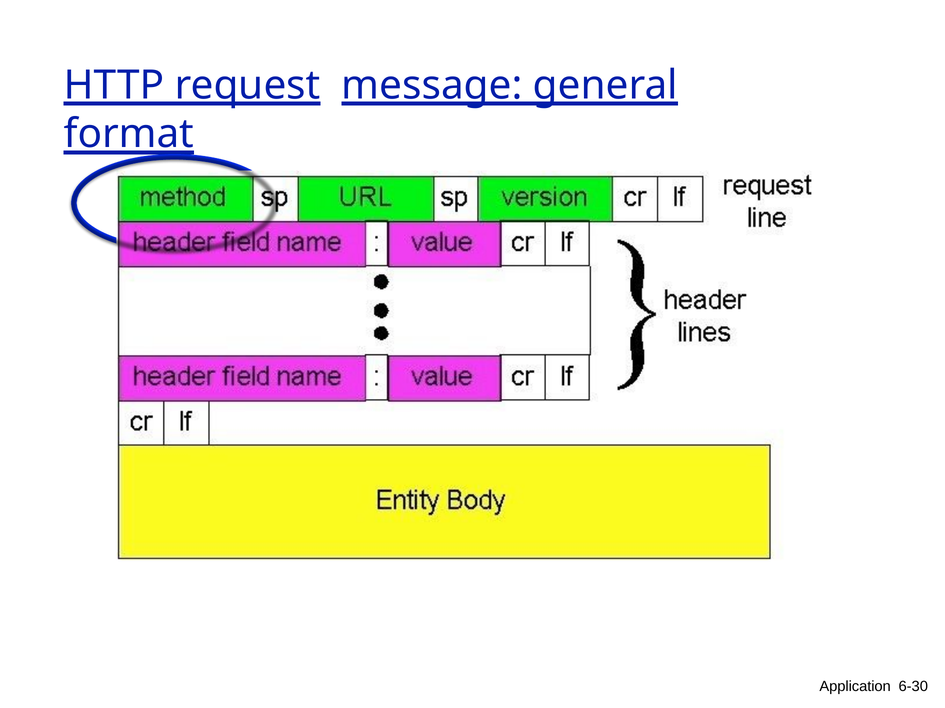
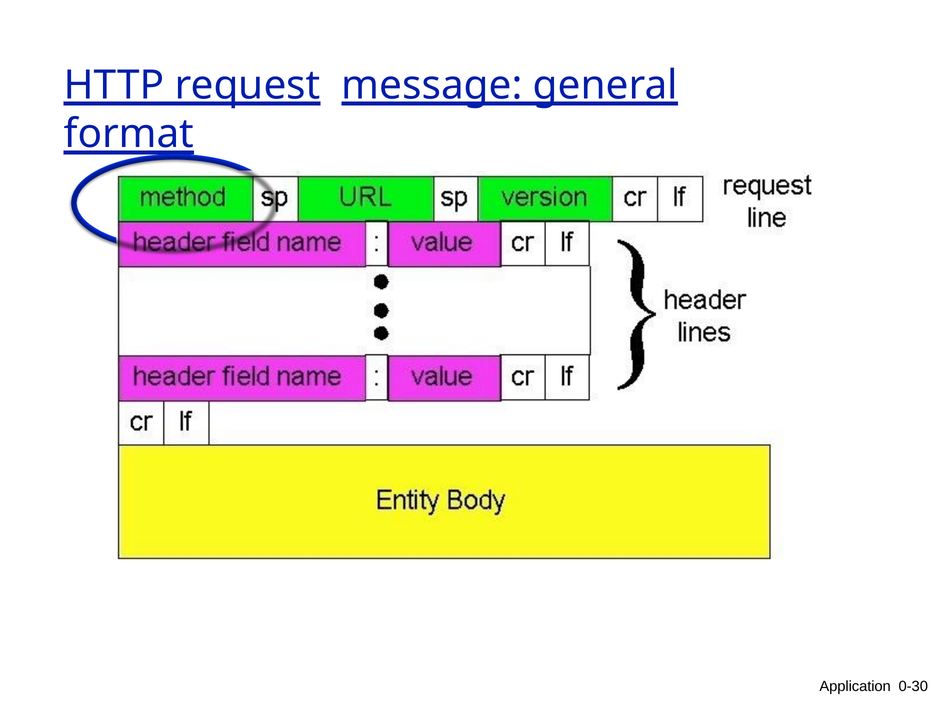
6-30: 6-30 -> 0-30
